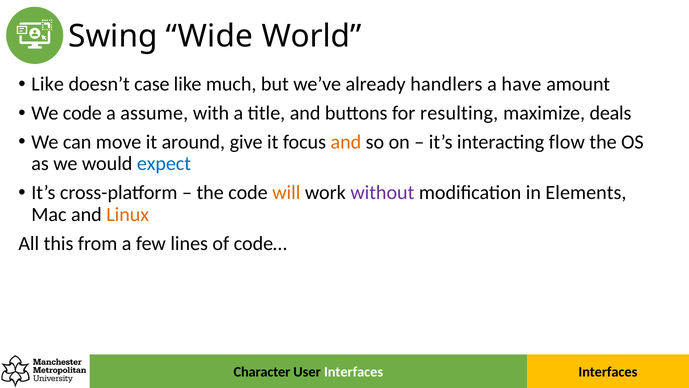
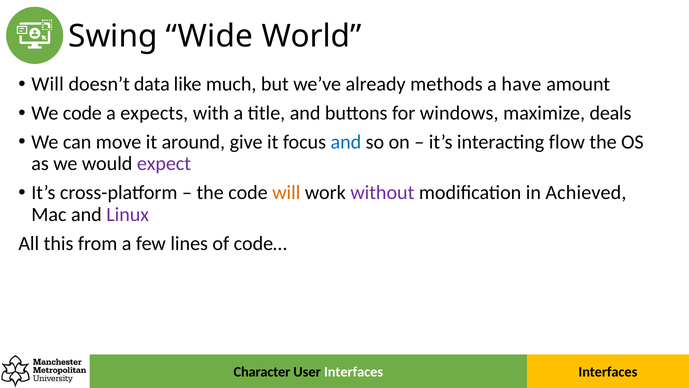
Like at (48, 84): Like -> Will
case: case -> data
handlers: handlers -> methods
assume: assume -> expects
resulting: resulting -> windows
and at (346, 142) colour: orange -> blue
expect colour: blue -> purple
Elements: Elements -> Achieved
Linux colour: orange -> purple
